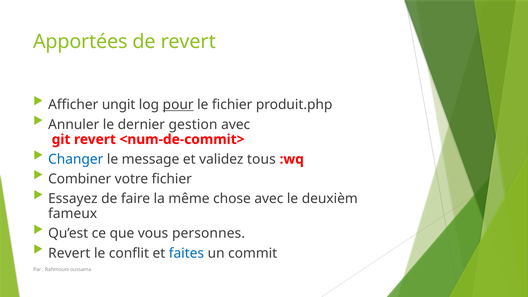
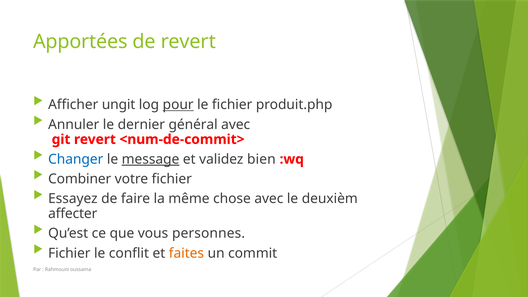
gestion: gestion -> général
message underline: none -> present
tous: tous -> bien
fameux: fameux -> affecter
Revert at (69, 253): Revert -> Fichier
faites colour: blue -> orange
